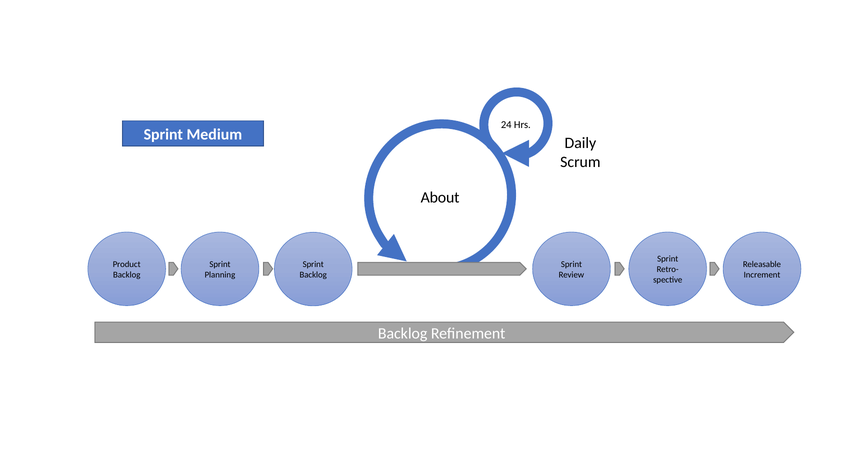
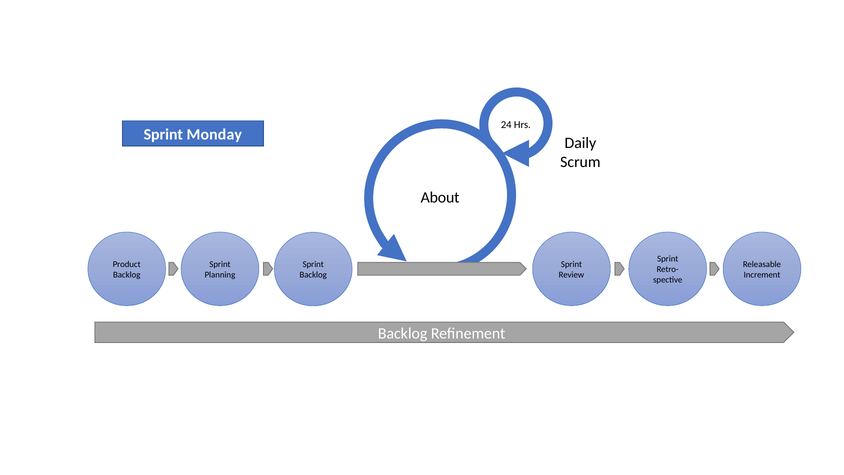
Medium: Medium -> Monday
